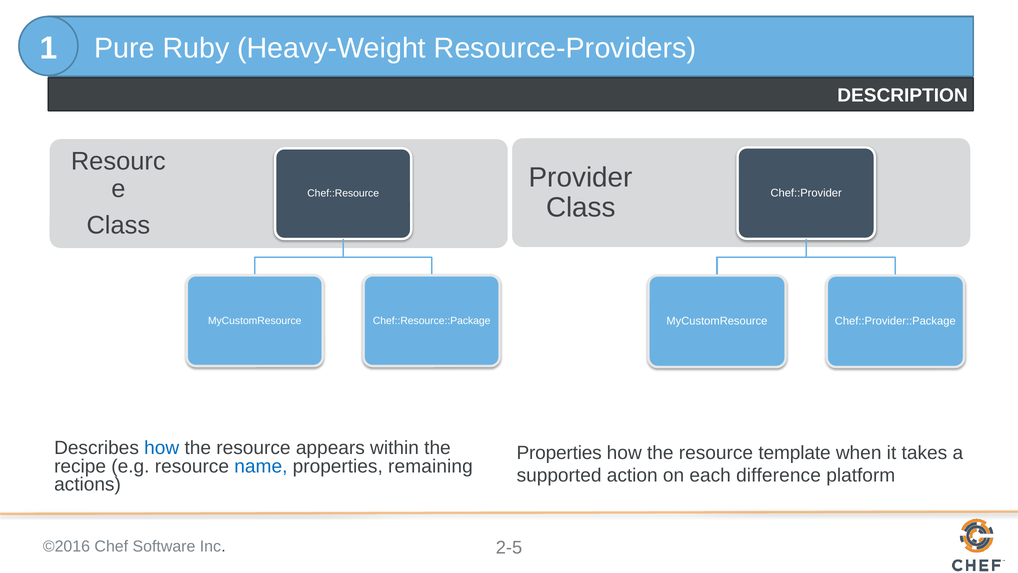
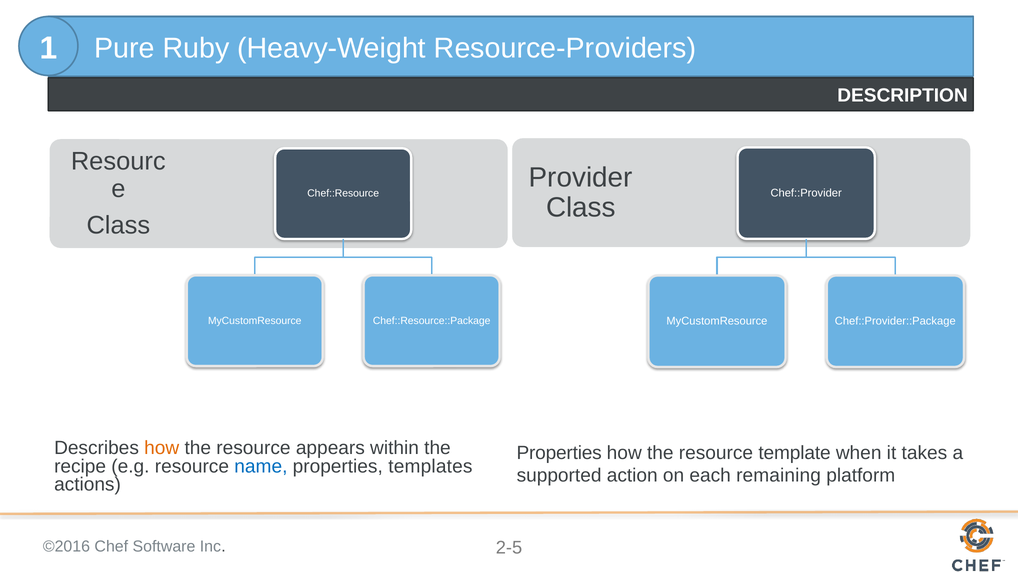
how at (162, 448) colour: blue -> orange
remaining: remaining -> templates
difference: difference -> remaining
